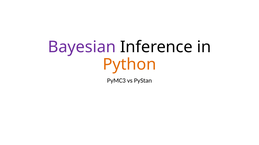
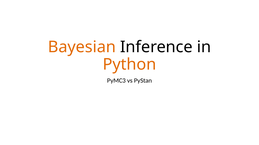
Bayesian colour: purple -> orange
